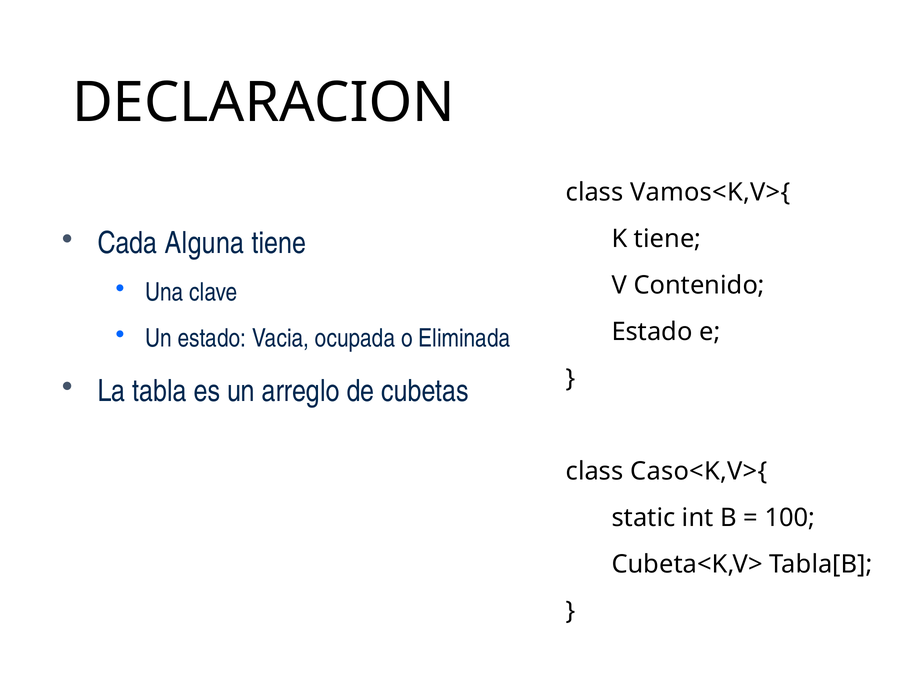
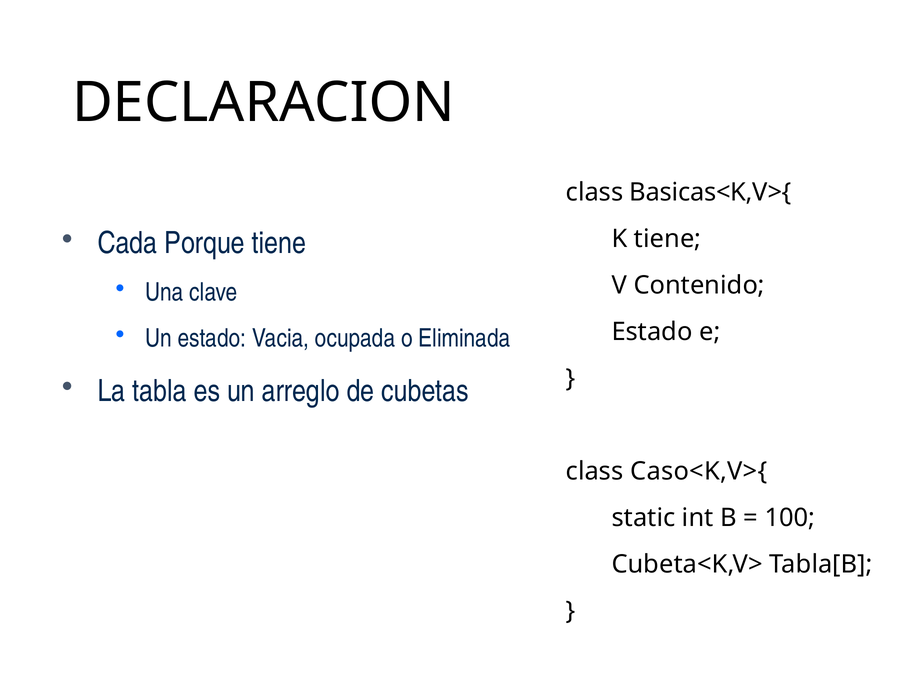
Vamos<K,V>{: Vamos<K,V>{ -> Basicas<K,V>{
Alguna: Alguna -> Porque
